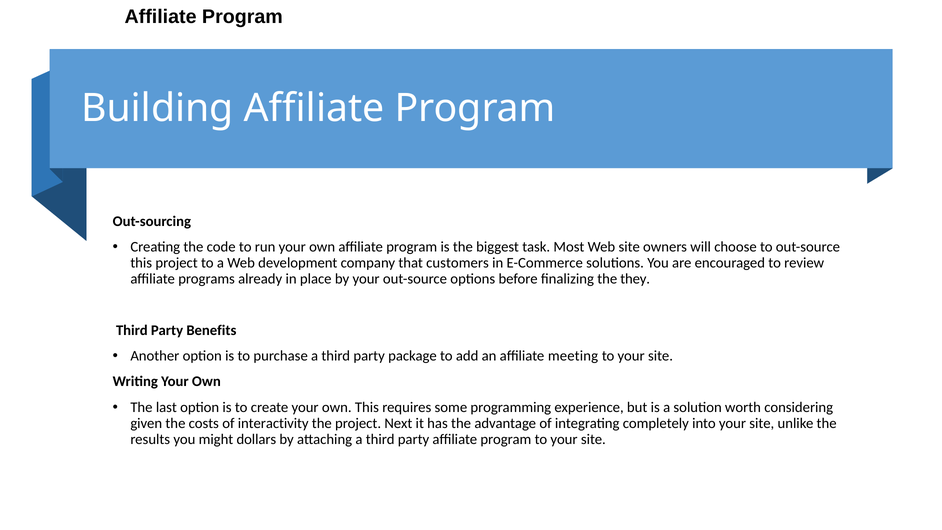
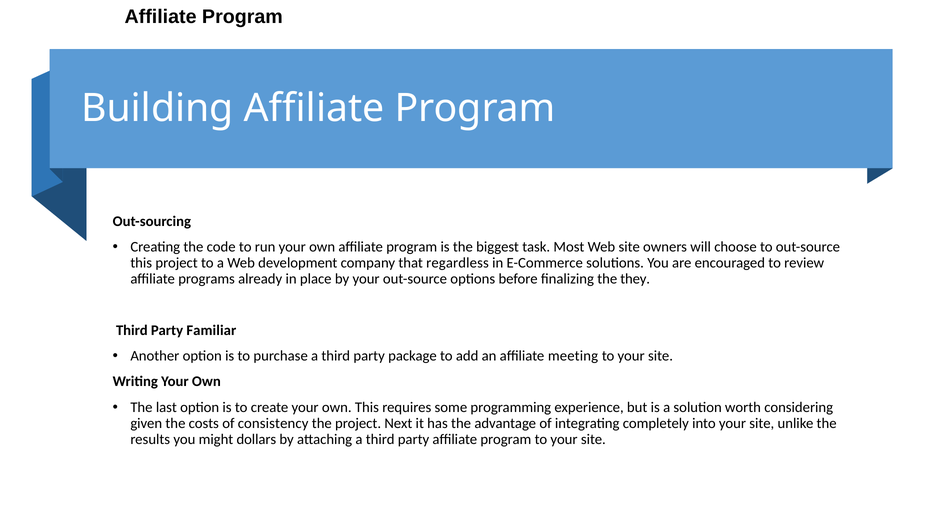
customers: customers -> regardless
Benefits: Benefits -> Familiar
interactivity: interactivity -> consistency
